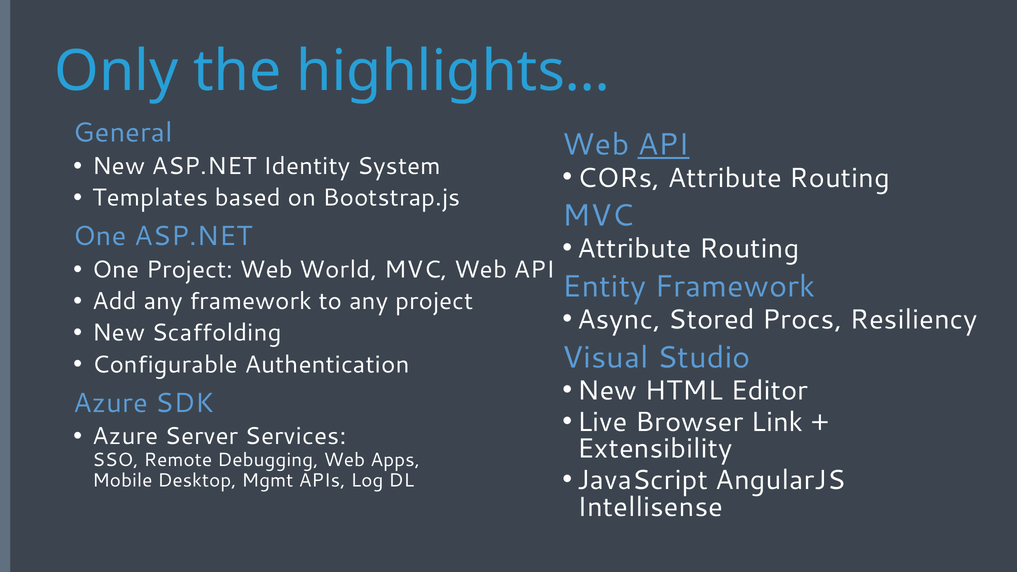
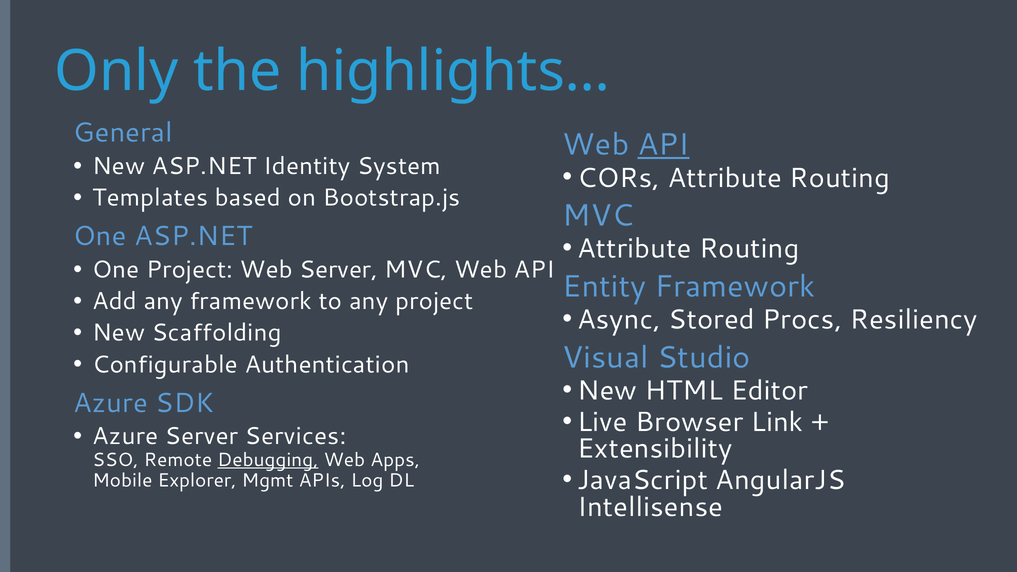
Web World: World -> Server
Debugging underline: none -> present
Desktop: Desktop -> Explorer
